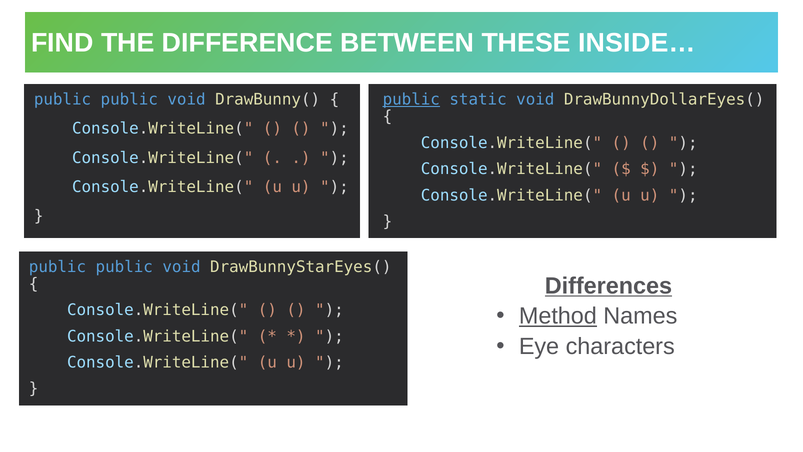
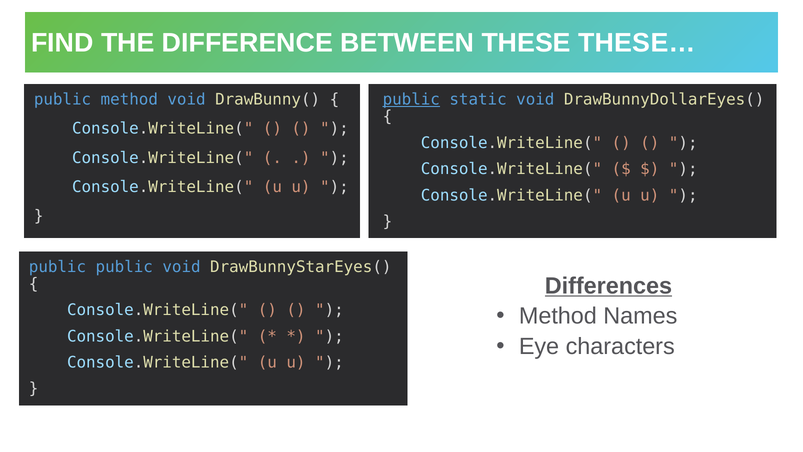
INSIDE…: INSIDE… -> THESE…
public at (129, 99): public -> method
Method at (558, 316) underline: present -> none
